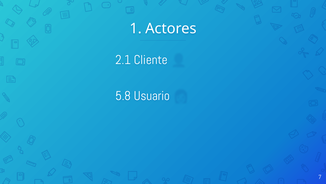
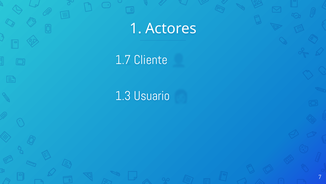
2.1: 2.1 -> 1.7
5.8: 5.8 -> 1.3
